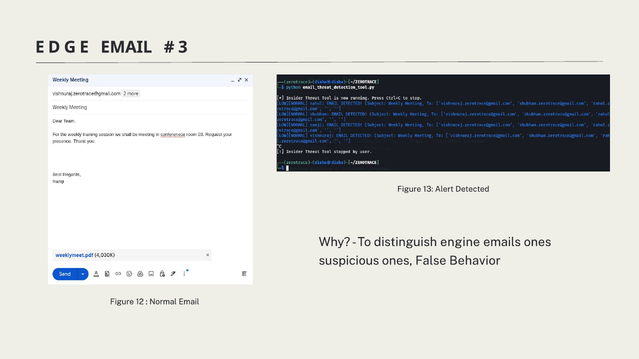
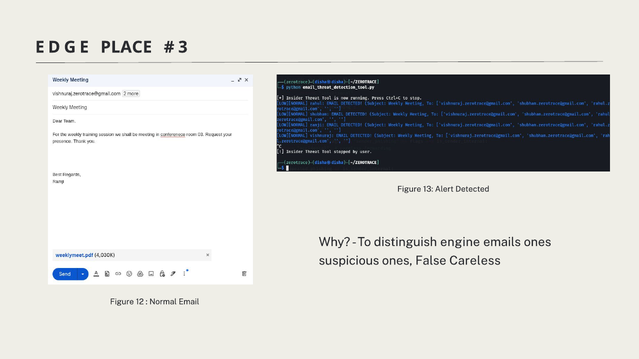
EDGE EMAIL: EMAIL -> PLACE
Behavior: Behavior -> Careless
